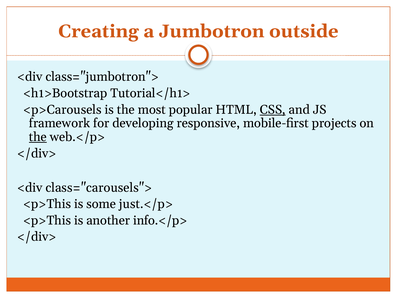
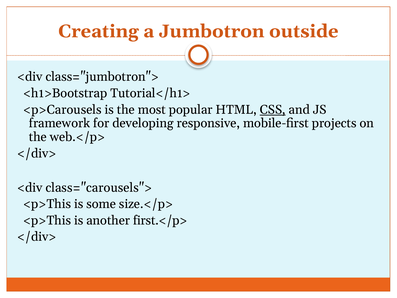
the at (38, 137) underline: present -> none
just.</p>: just.</p> -> size.</p>
info.</p>: info.</p> -> first.</p>
